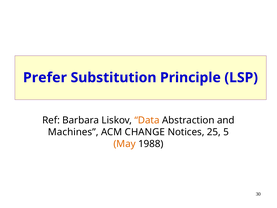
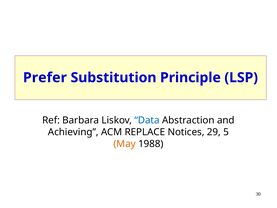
Data colour: orange -> blue
Machines: Machines -> Achieving
CHANGE: CHANGE -> REPLACE
25: 25 -> 29
